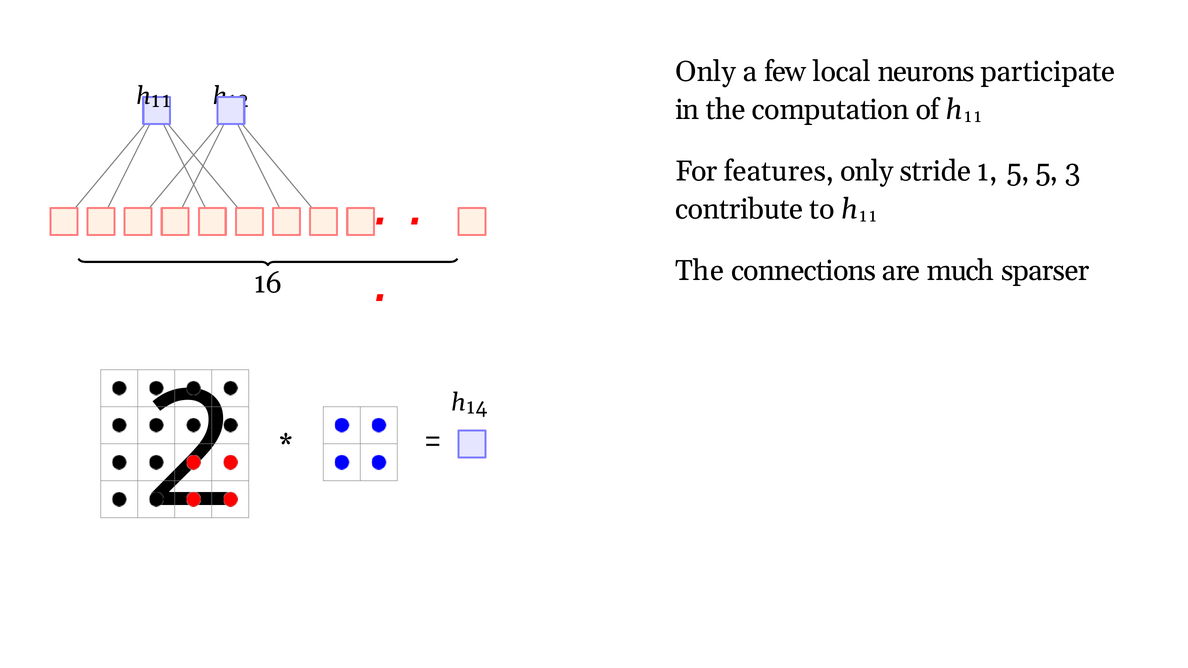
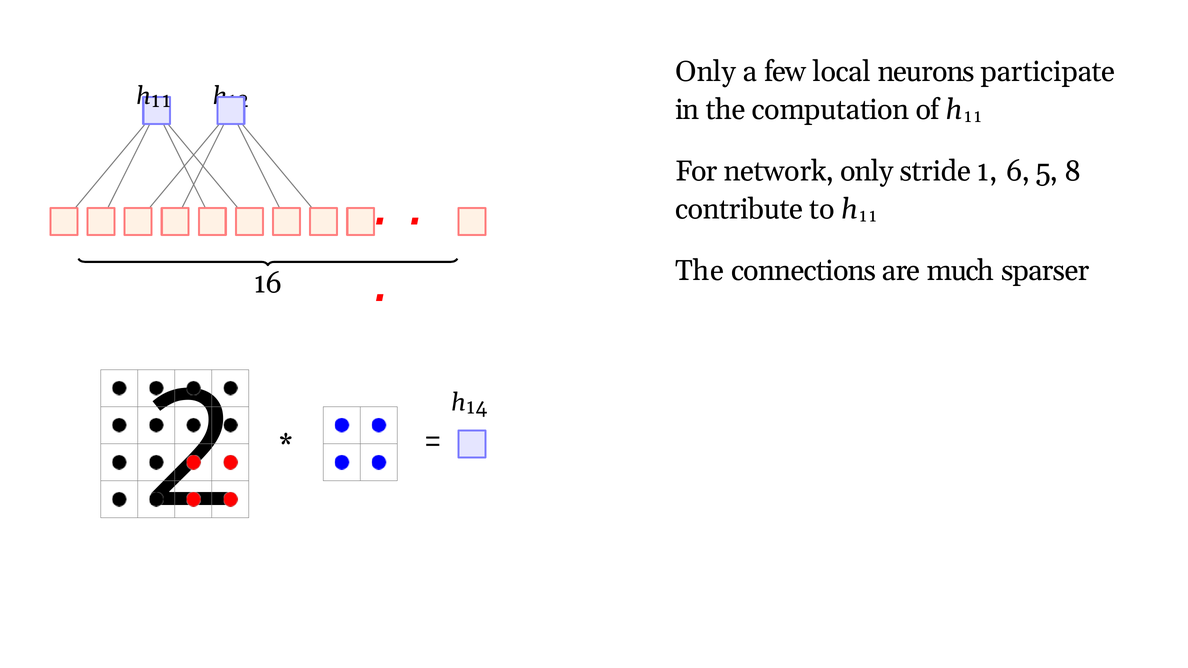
features: features -> network
1 5: 5 -> 6
3: 3 -> 8
